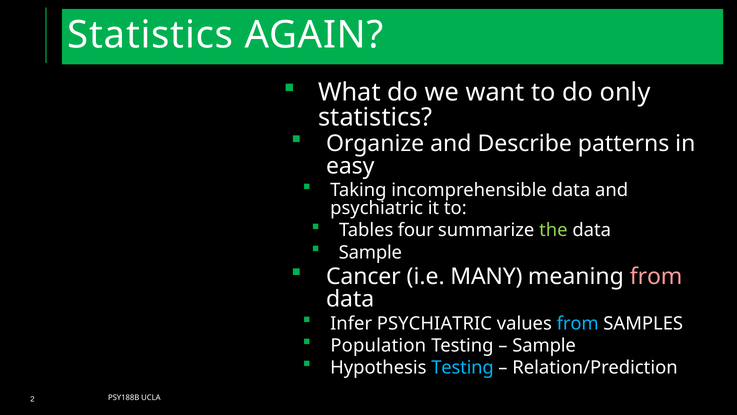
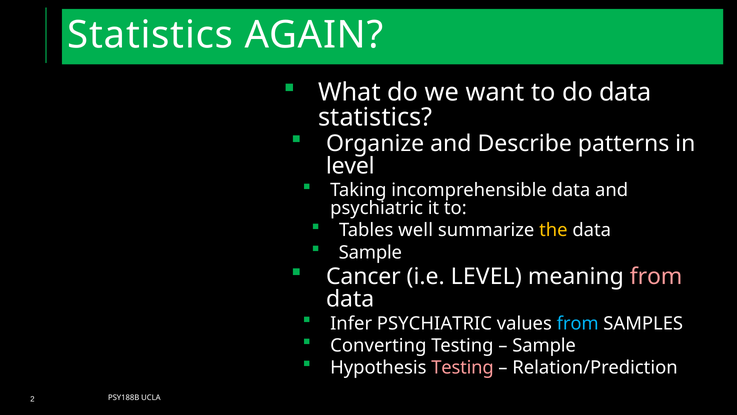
do only: only -> data
easy at (350, 166): easy -> level
four: four -> well
the colour: light green -> yellow
i.e MANY: MANY -> LEVEL
Population: Population -> Converting
Testing at (463, 367) colour: light blue -> pink
